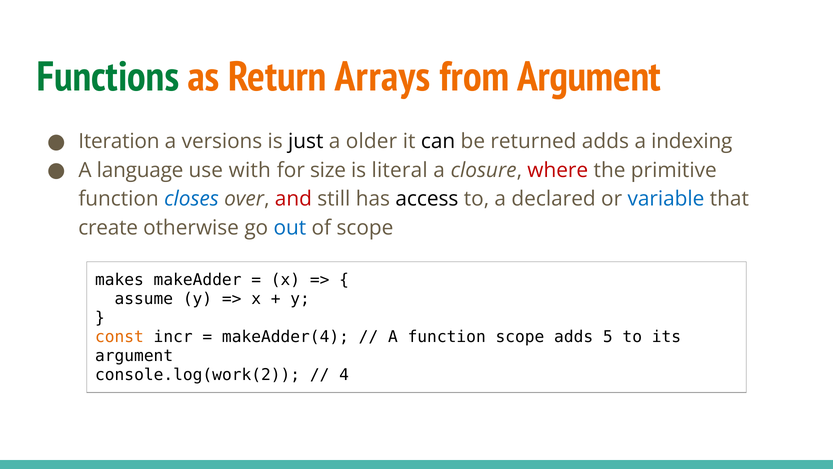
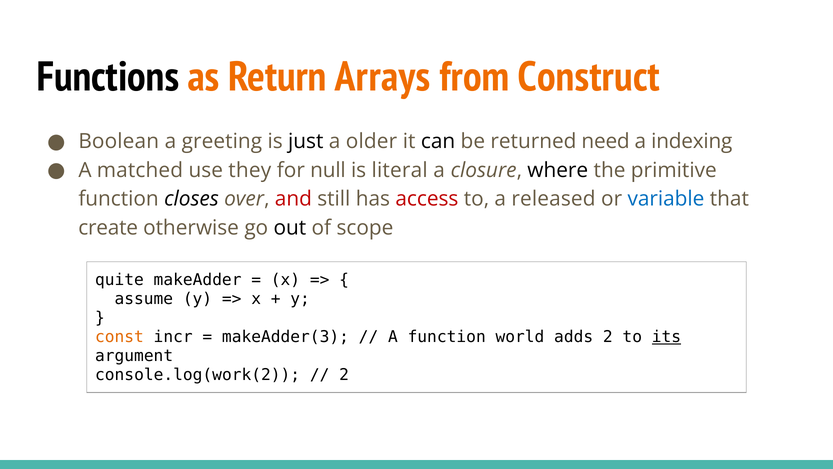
Functions colour: green -> black
from Argument: Argument -> Construct
Iteration: Iteration -> Boolean
versions: versions -> greeting
returned adds: adds -> need
language: language -> matched
with: with -> they
size: size -> null
where colour: red -> black
closes colour: blue -> black
access colour: black -> red
declared: declared -> released
out colour: blue -> black
makes: makes -> quite
makeAdder(4: makeAdder(4 -> makeAdder(3
function scope: scope -> world
adds 5: 5 -> 2
its underline: none -> present
4 at (344, 375): 4 -> 2
